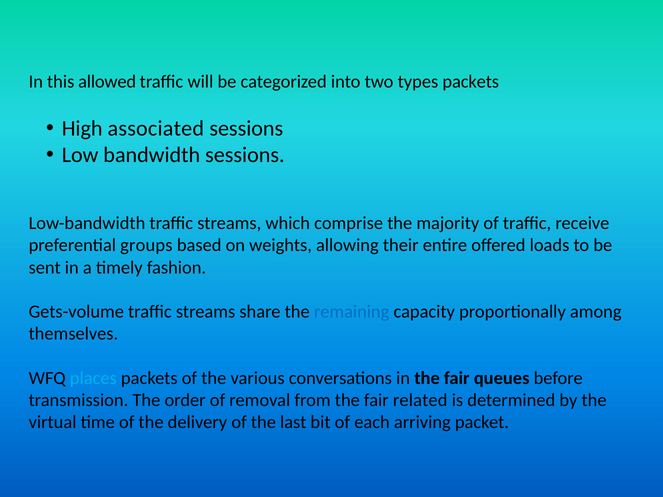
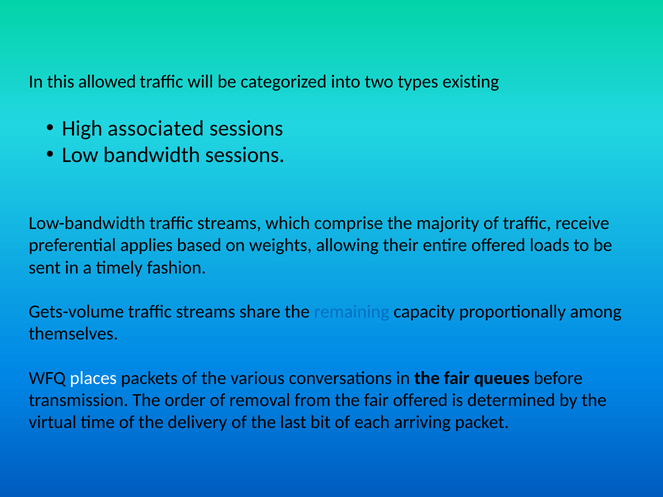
types packets: packets -> existing
groups: groups -> applies
places colour: light blue -> white
fair related: related -> offered
